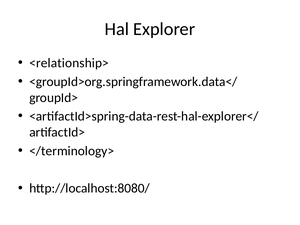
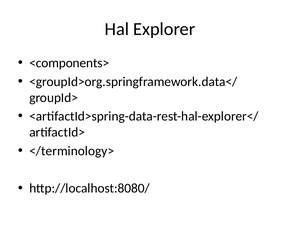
<relationship>: <relationship> -> <components>
